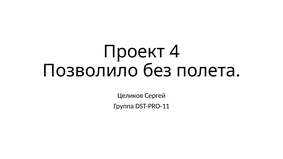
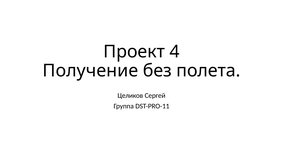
Позволило: Позволило -> Получение
